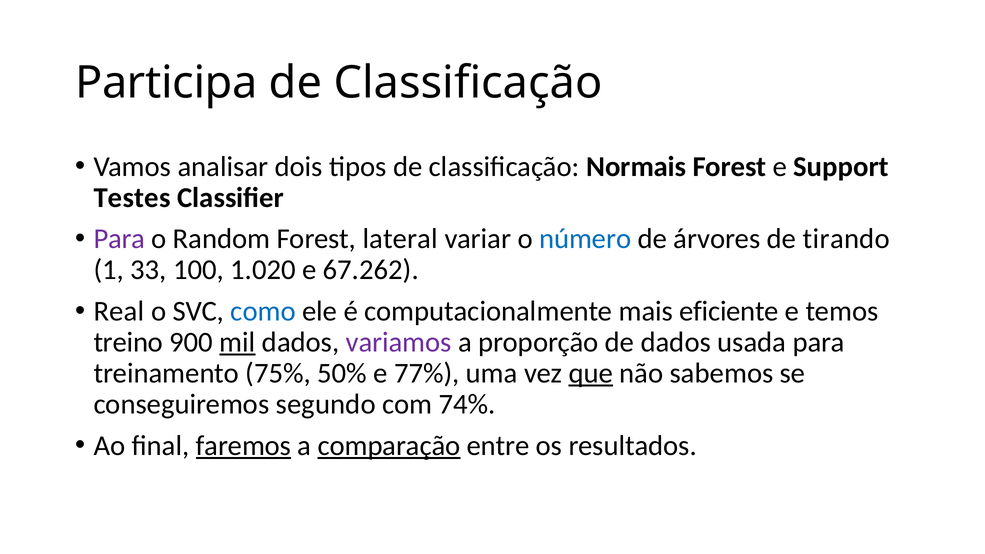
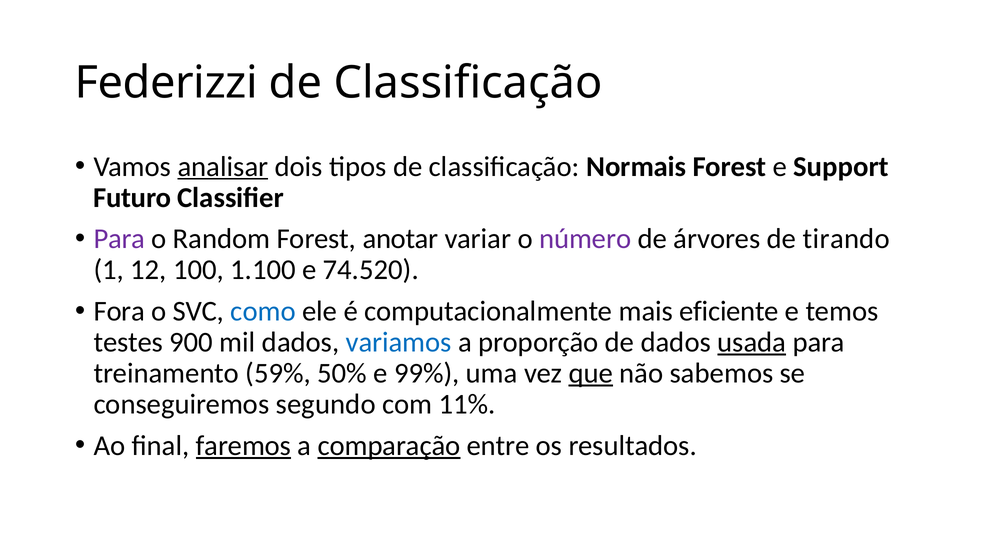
Participa: Participa -> Federizzi
analisar underline: none -> present
Testes: Testes -> Futuro
lateral: lateral -> anotar
número colour: blue -> purple
33: 33 -> 12
1.020: 1.020 -> 1.100
67.262: 67.262 -> 74.520
Real: Real -> Fora
treino: treino -> testes
mil underline: present -> none
variamos colour: purple -> blue
usada underline: none -> present
75%: 75% -> 59%
77%: 77% -> 99%
74%: 74% -> 11%
